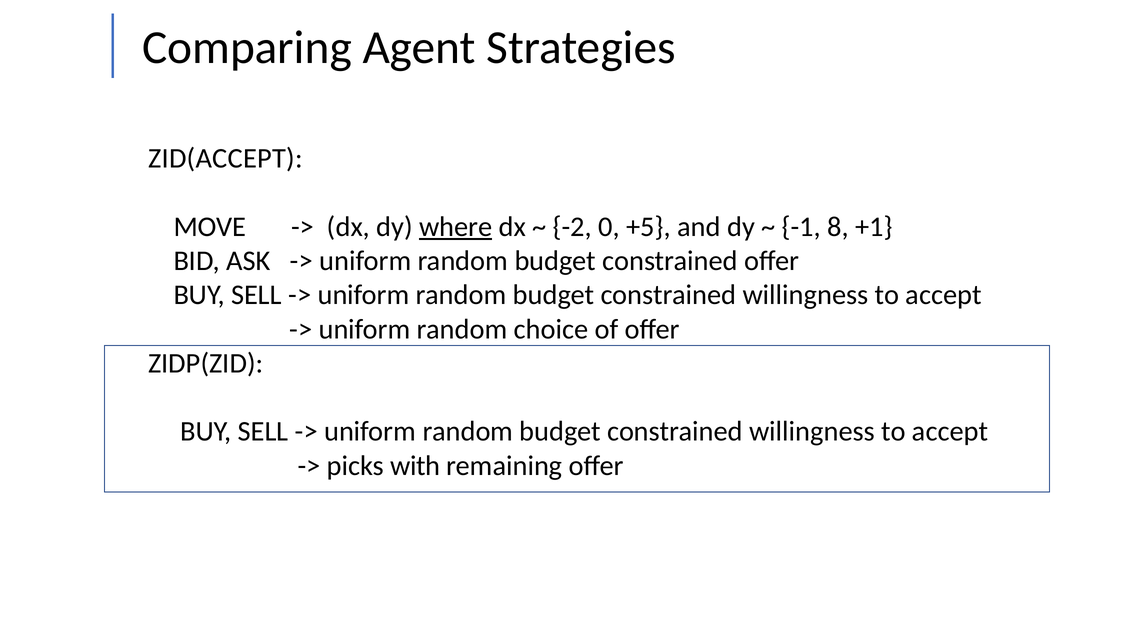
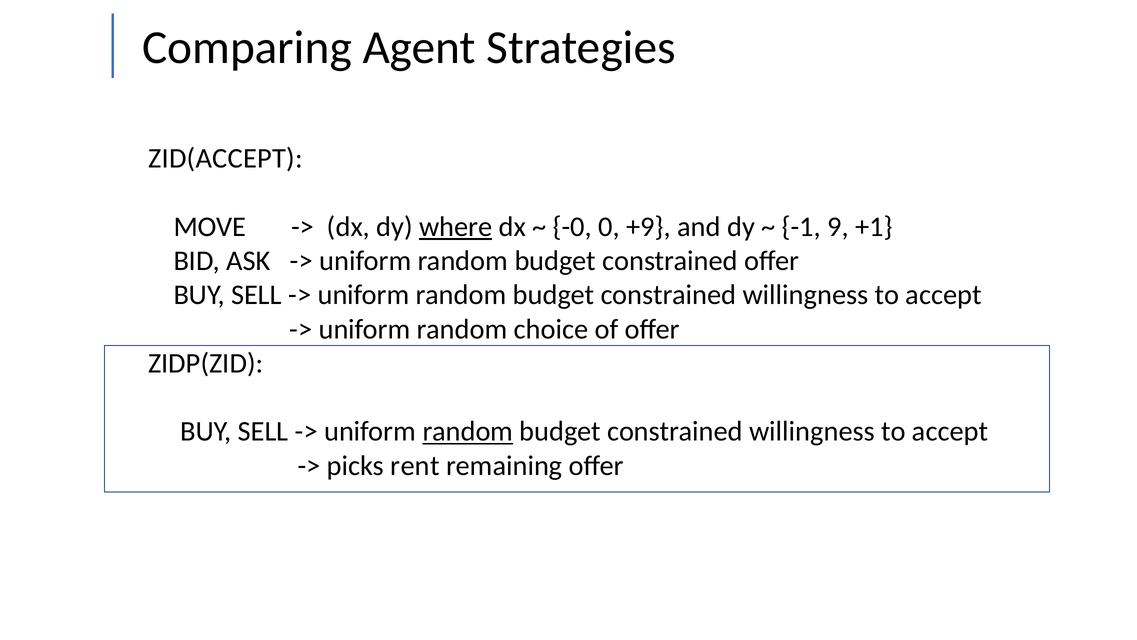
-2: -2 -> -0
+5: +5 -> +9
8: 8 -> 9
random at (468, 431) underline: none -> present
with: with -> rent
